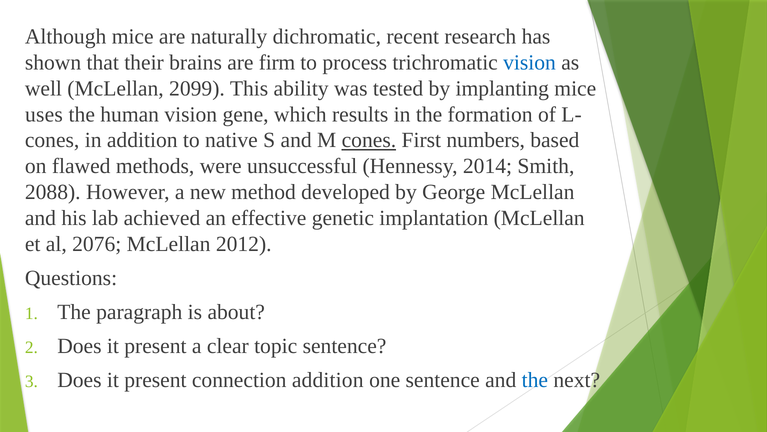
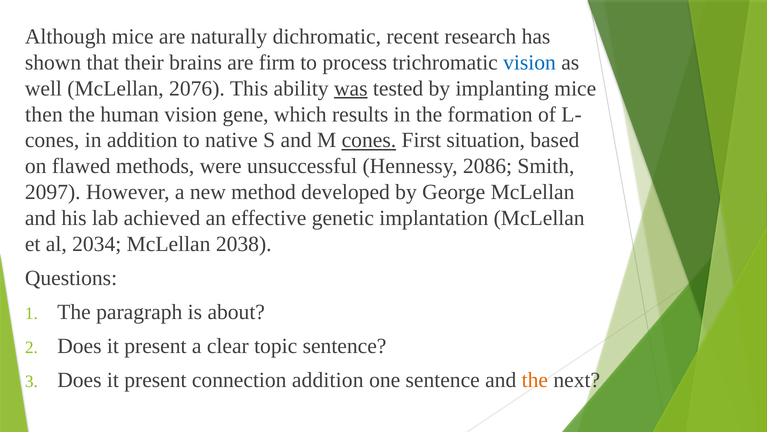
2099: 2099 -> 2076
was underline: none -> present
uses: uses -> then
numbers: numbers -> situation
2014: 2014 -> 2086
2088: 2088 -> 2097
2076: 2076 -> 2034
2012: 2012 -> 2038
the at (535, 379) colour: blue -> orange
